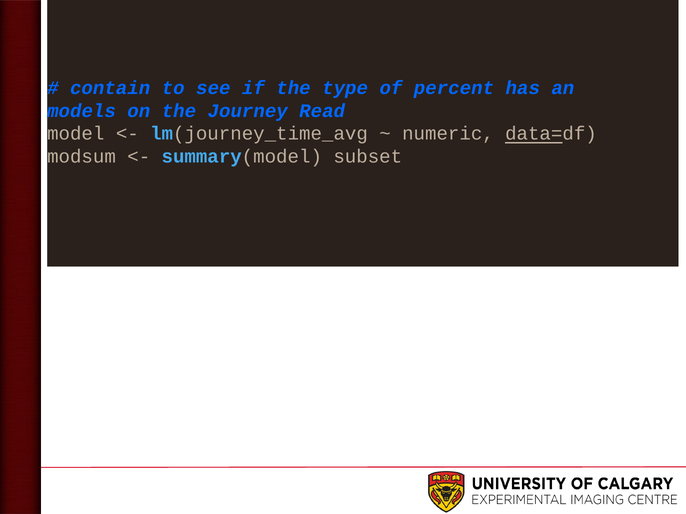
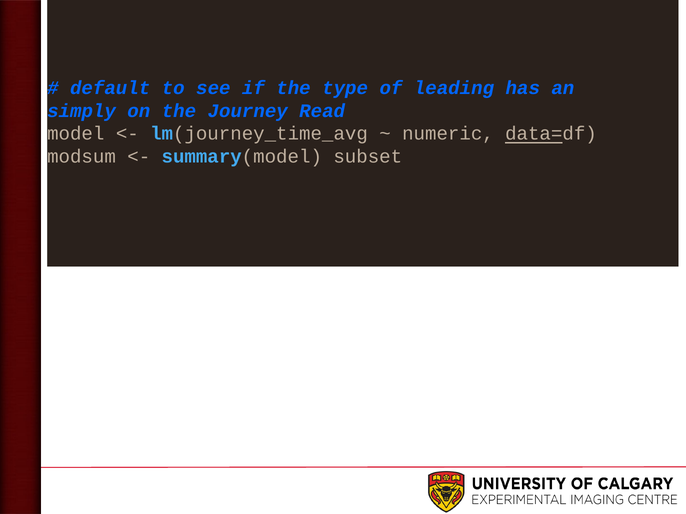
contain: contain -> default
percent: percent -> leading
models: models -> simply
